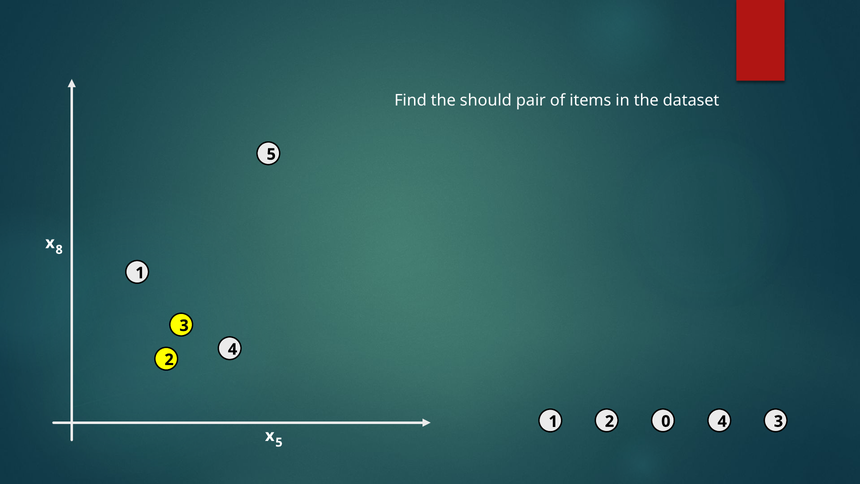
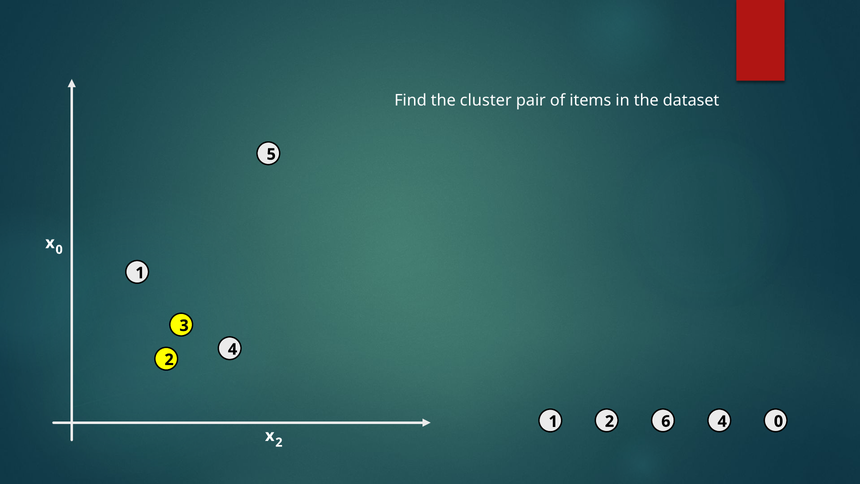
should: should -> cluster
x 8: 8 -> 0
0: 0 -> 6
4 3: 3 -> 0
x 5: 5 -> 2
